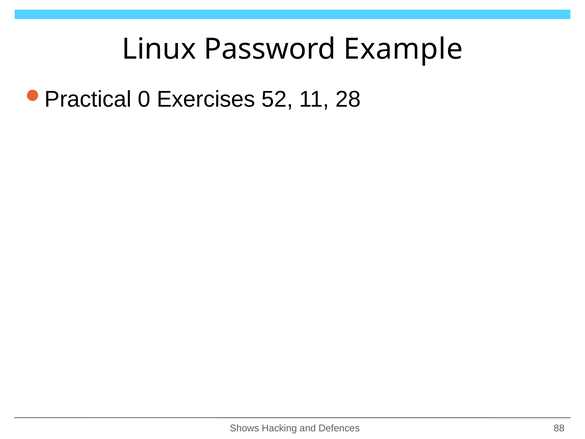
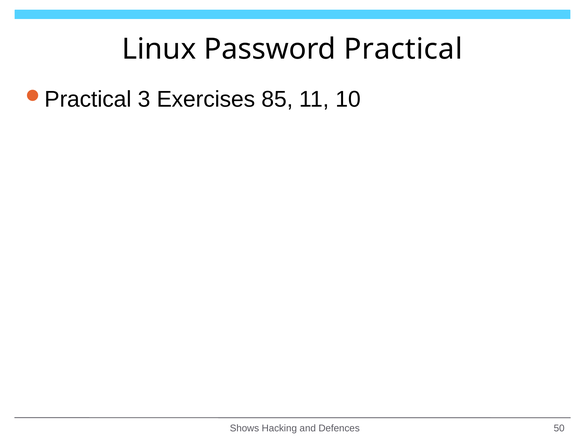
Example: Example -> Practical
0: 0 -> 3
52: 52 -> 85
28: 28 -> 10
88: 88 -> 50
